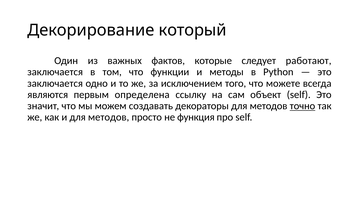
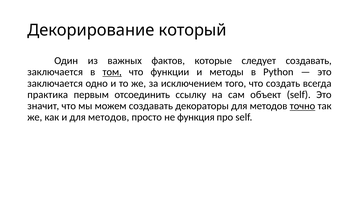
следует работают: работают -> создавать
том underline: none -> present
можете: можете -> создать
являются: являются -> практика
определена: определена -> отсоединить
